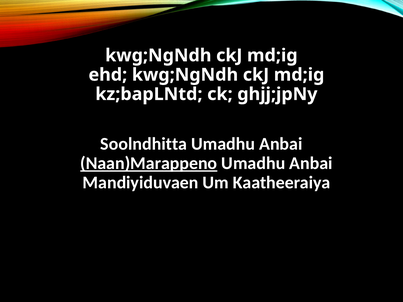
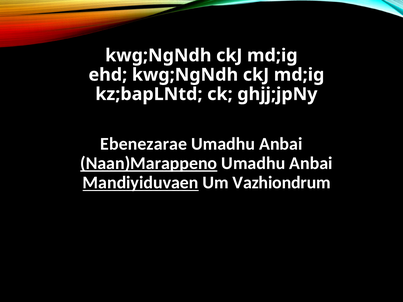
Soolndhitta: Soolndhitta -> Ebenezarae
Mandiyiduvaen underline: none -> present
Kaatheeraiya: Kaatheeraiya -> Vazhiondrum
